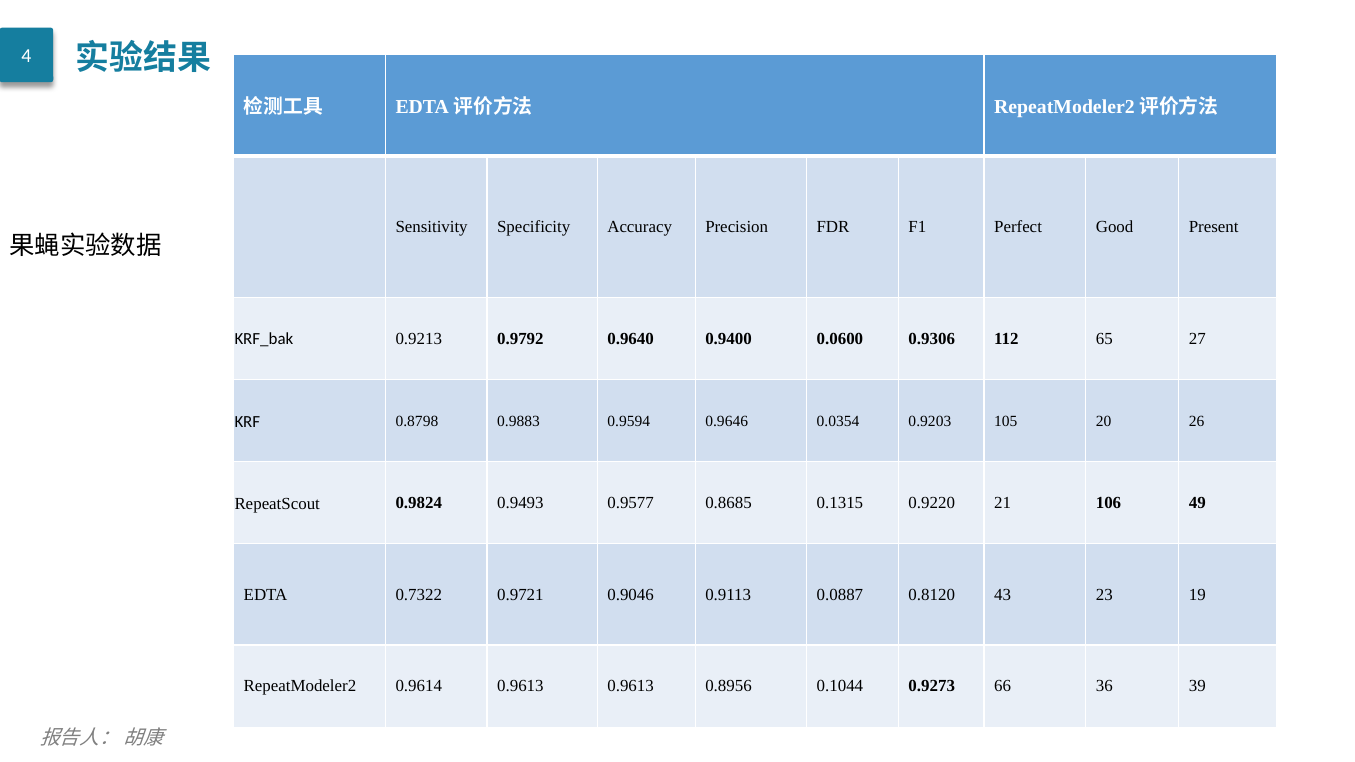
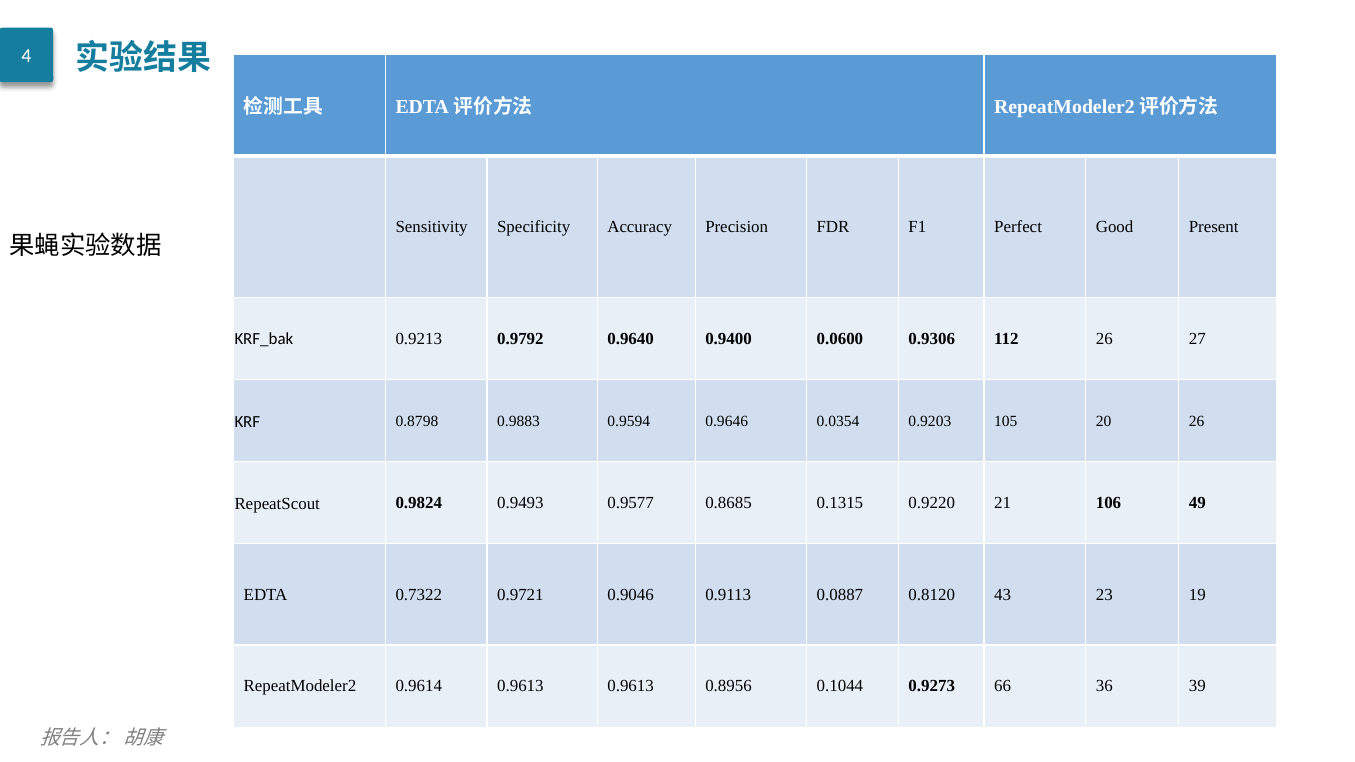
112 65: 65 -> 26
